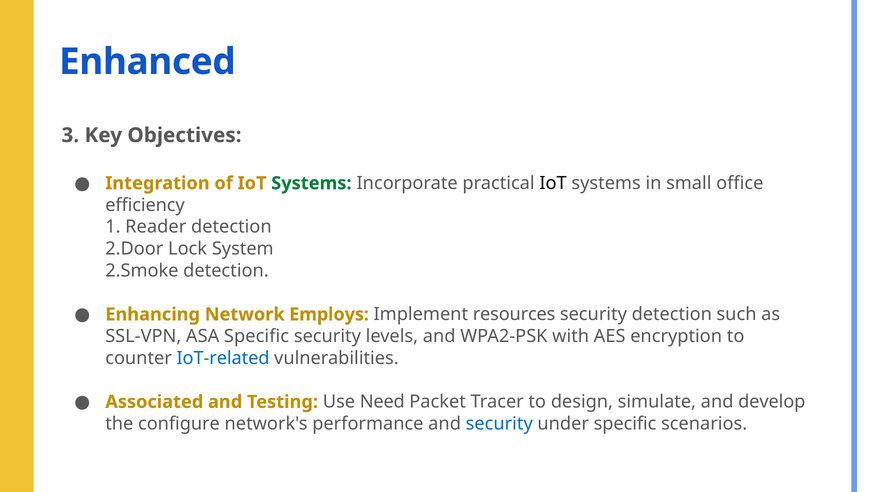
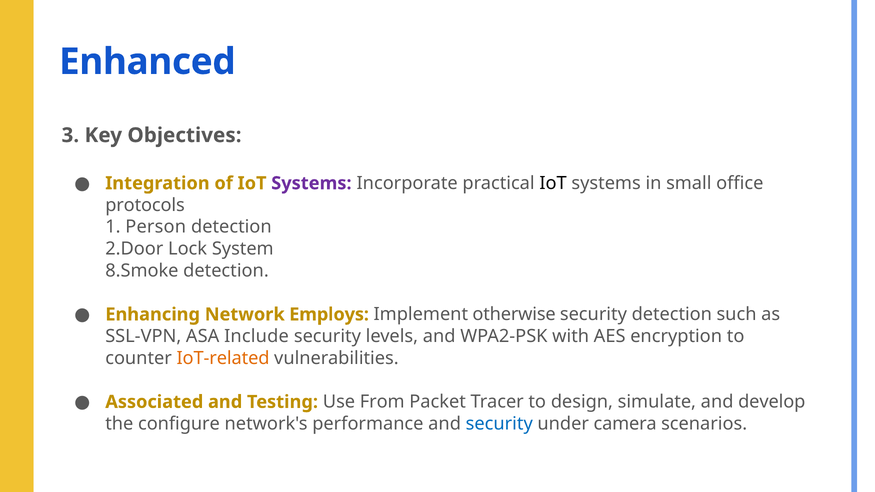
Systems at (311, 183) colour: green -> purple
efficiency: efficiency -> protocols
Reader: Reader -> Person
2.Smoke: 2.Smoke -> 8.Smoke
resources: resources -> otherwise
ASA Specific: Specific -> Include
IoT-related colour: blue -> orange
Need: Need -> From
under specific: specific -> camera
